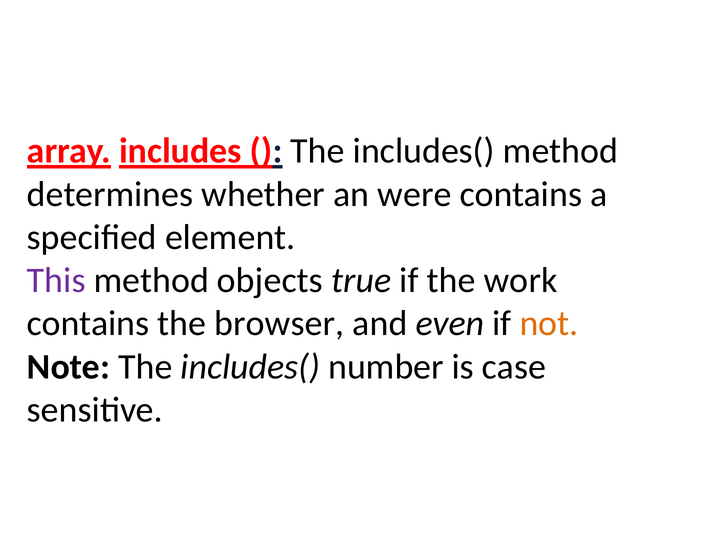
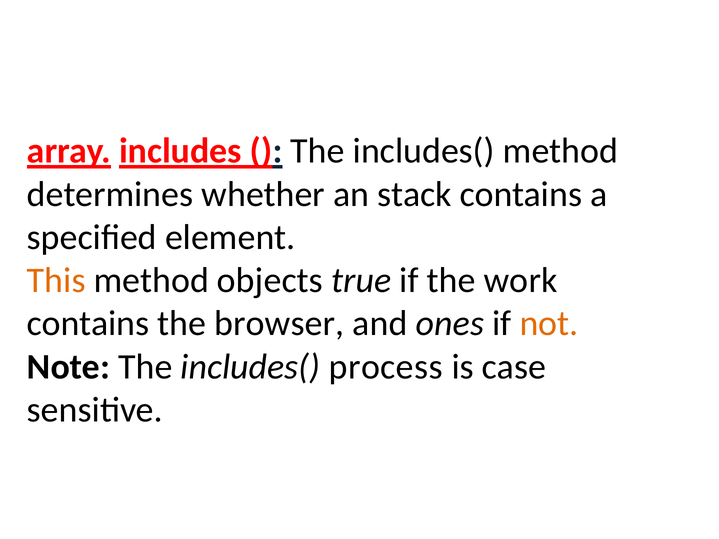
were: were -> stack
This colour: purple -> orange
even: even -> ones
number: number -> process
